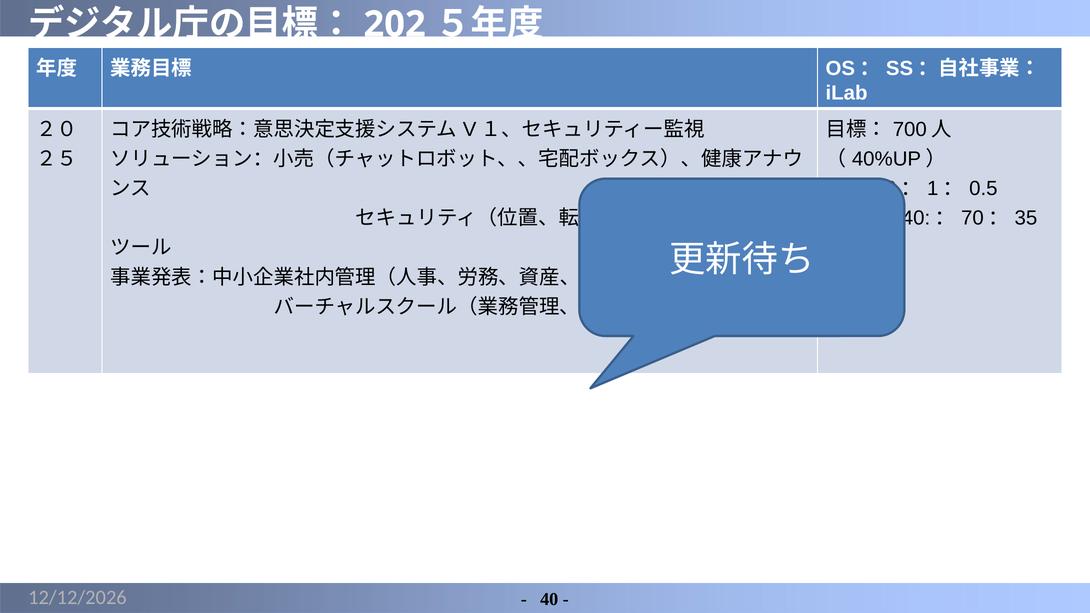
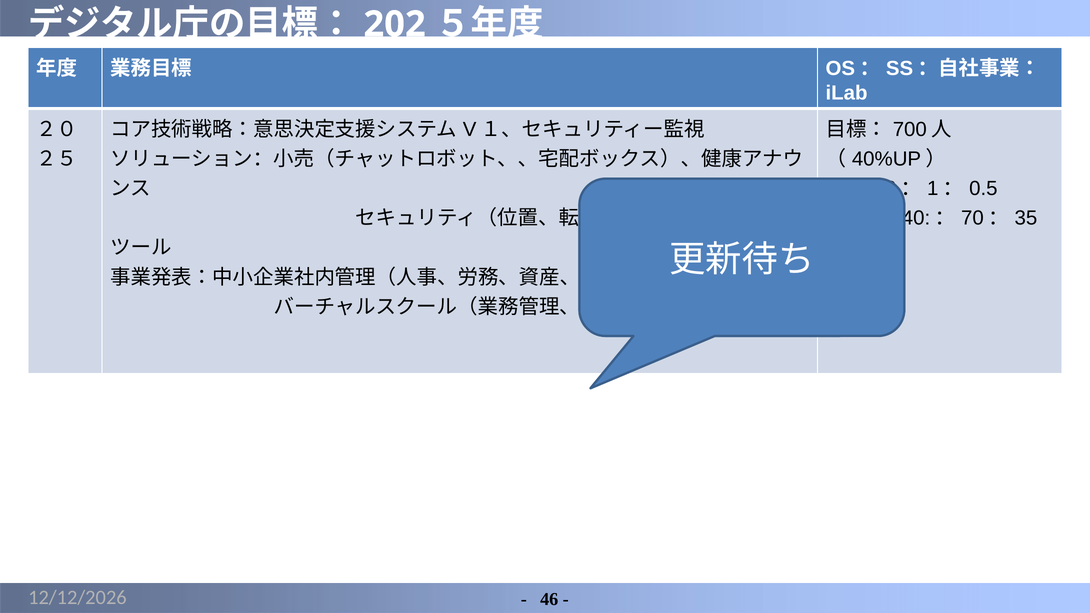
40: 40 -> 46
